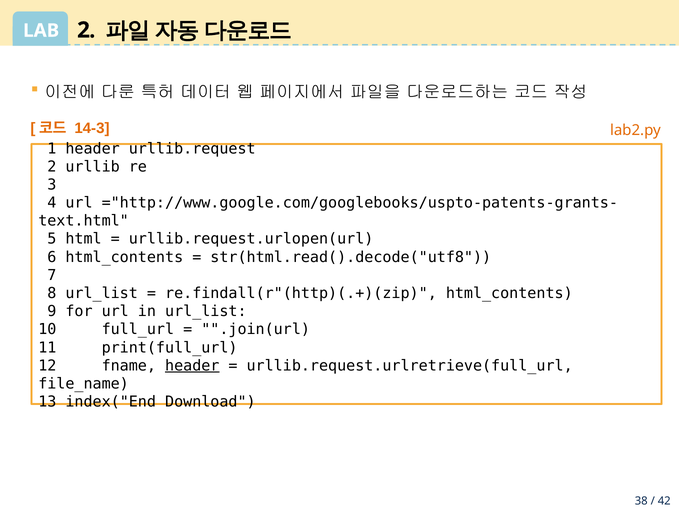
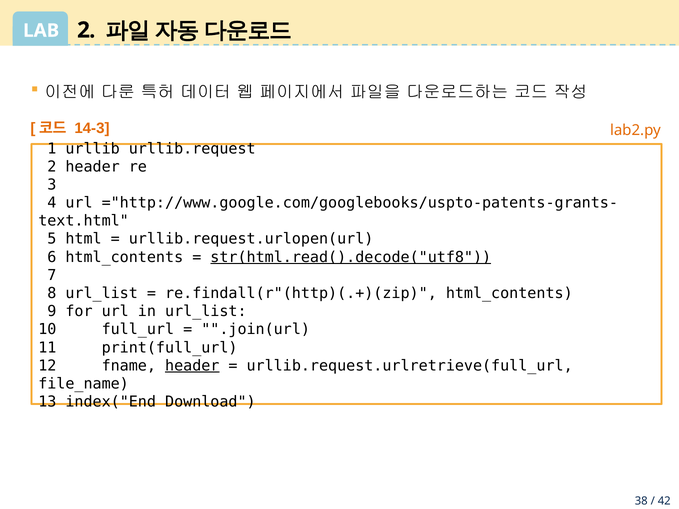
1 header: header -> urllib
2 urllib: urllib -> header
str(html.read().decode("utf8 underline: none -> present
